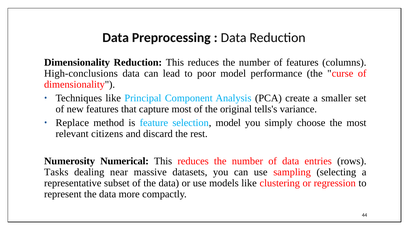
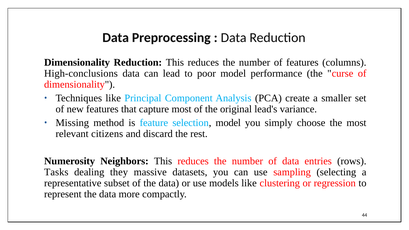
tells's: tells's -> lead's
Replace: Replace -> Missing
Numerical: Numerical -> Neighbors
near: near -> they
